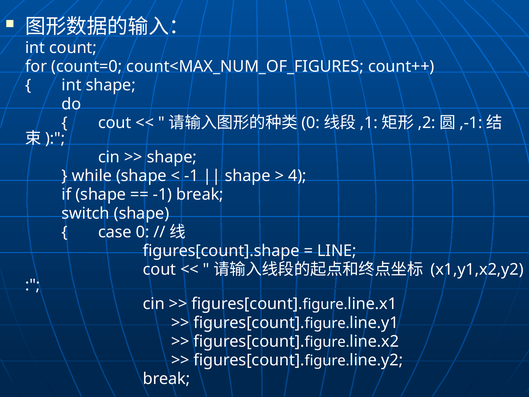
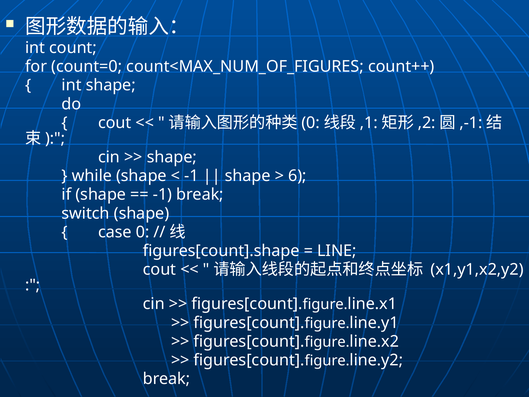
4: 4 -> 6
